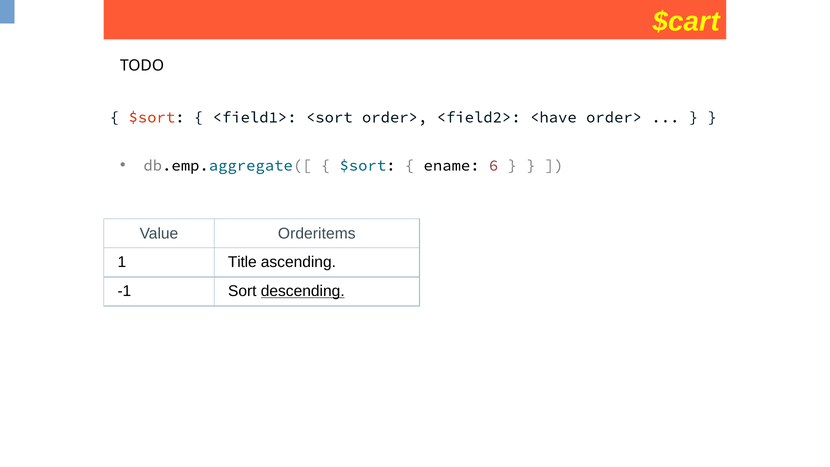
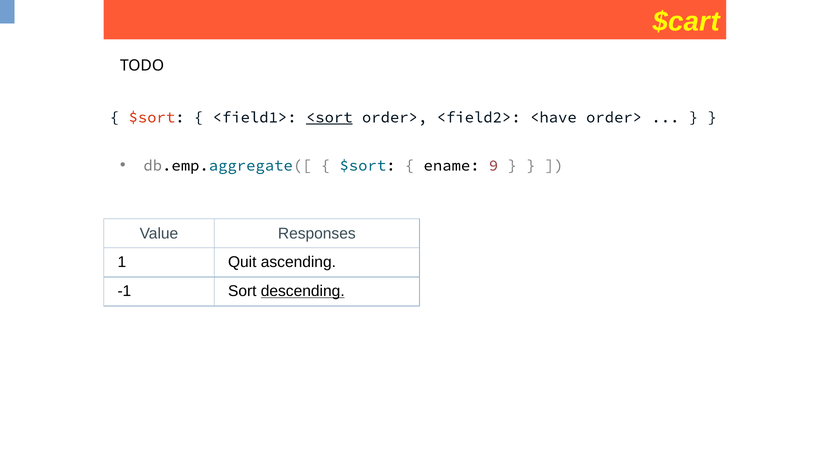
<sort underline: none -> present
6: 6 -> 9
Orderitems: Orderitems -> Responses
Title: Title -> Quit
